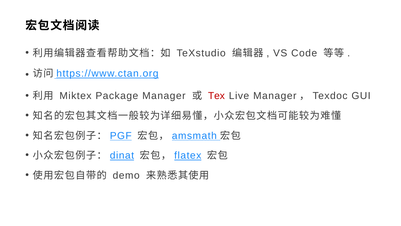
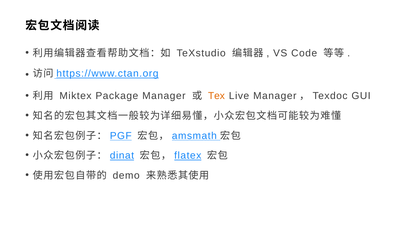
Tex colour: red -> orange
